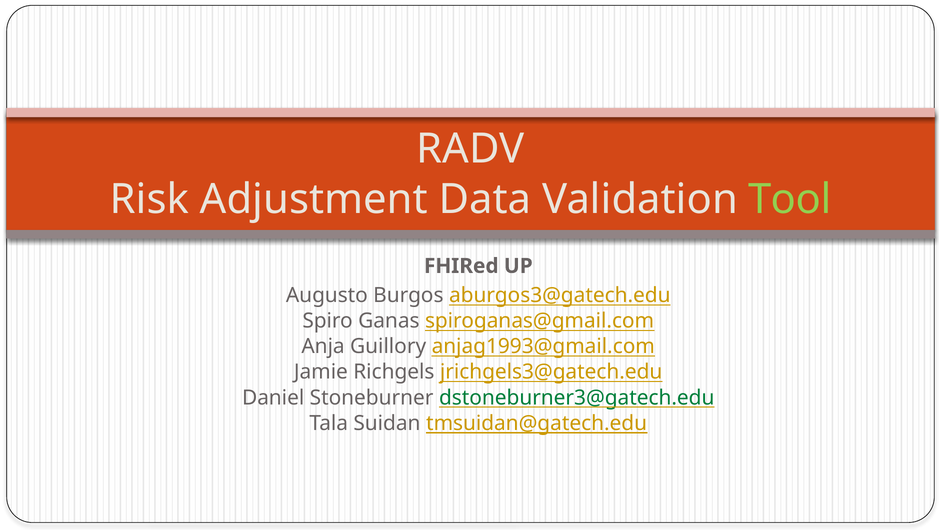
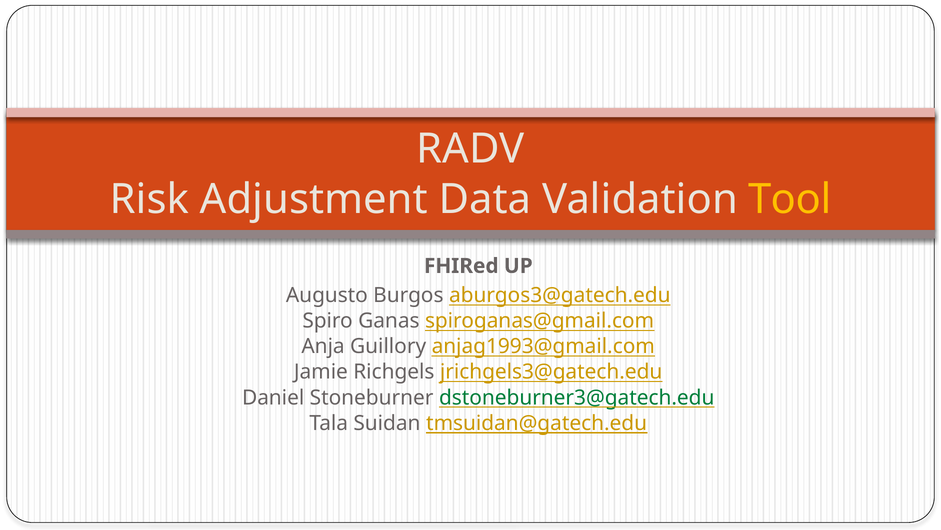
Tool colour: light green -> yellow
